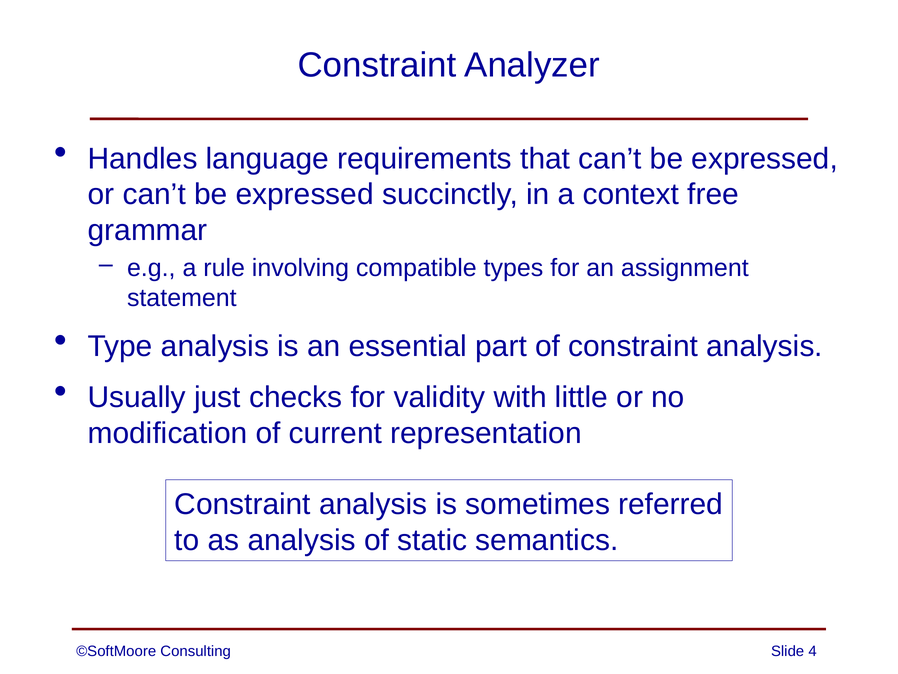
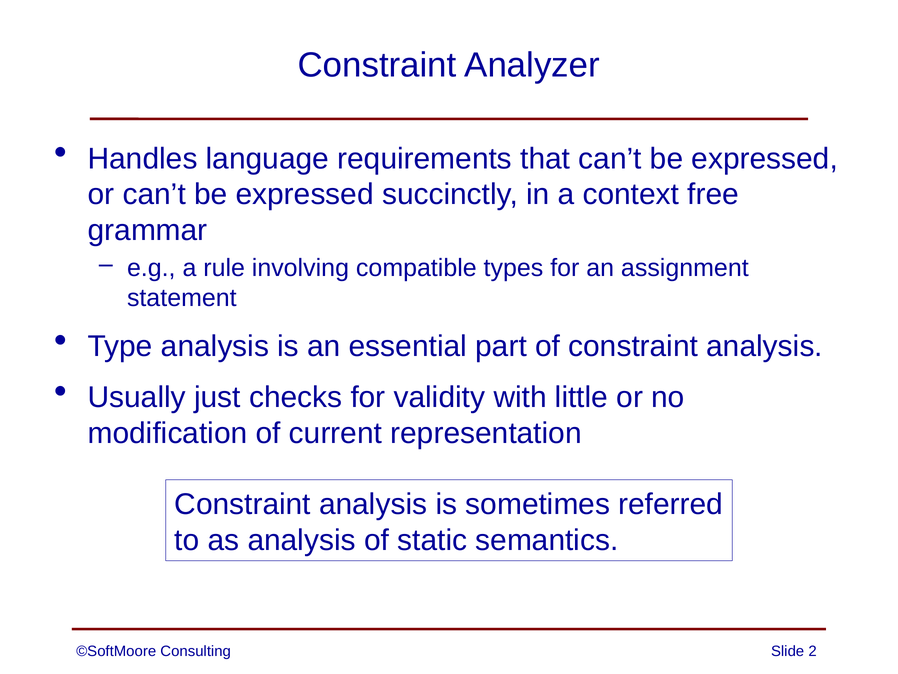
4: 4 -> 2
